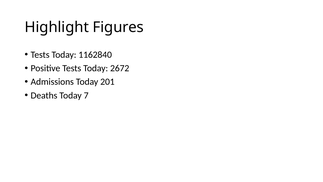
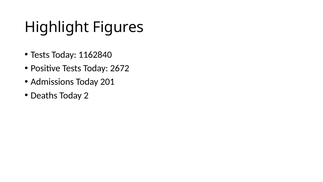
7: 7 -> 2
